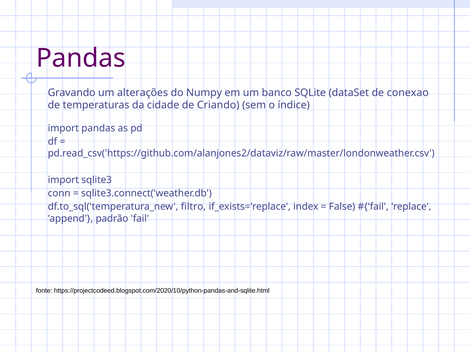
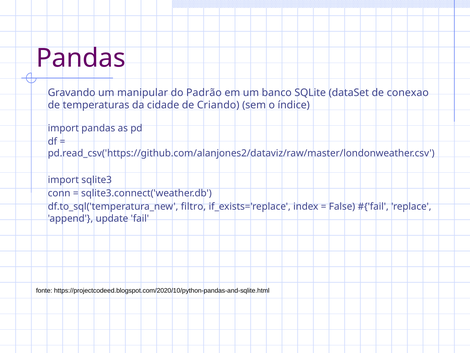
alterações: alterações -> manipular
Numpy: Numpy -> Padrão
padrão: padrão -> update
